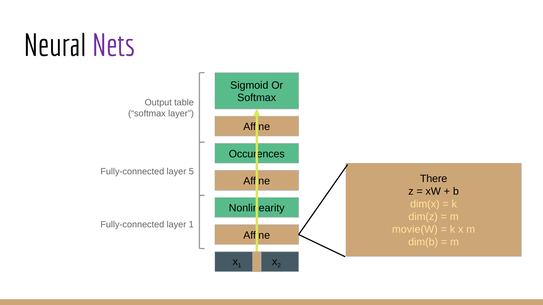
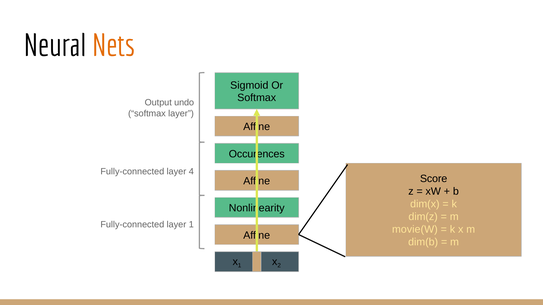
Nets colour: purple -> orange
table: table -> undo
5: 5 -> 4
There: There -> Score
